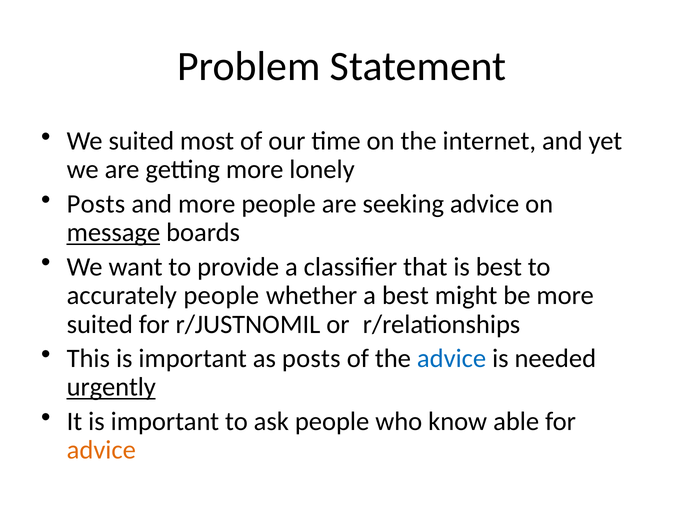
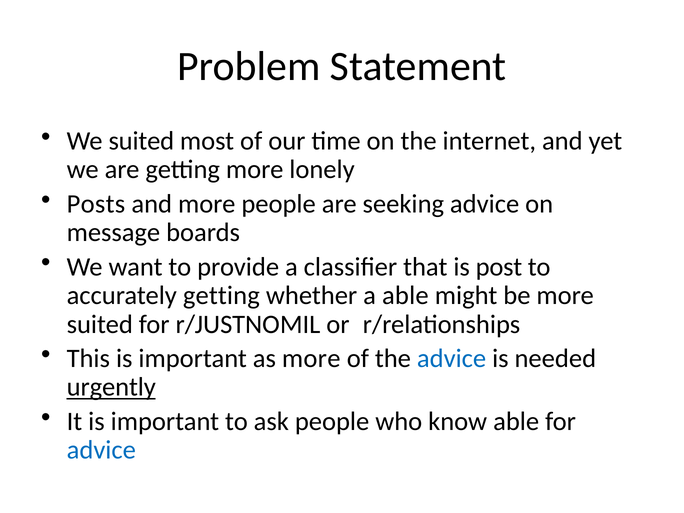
message underline: present -> none
is best: best -> post
accurately people: people -> getting
a best: best -> able
as posts: posts -> more
advice at (101, 450) colour: orange -> blue
